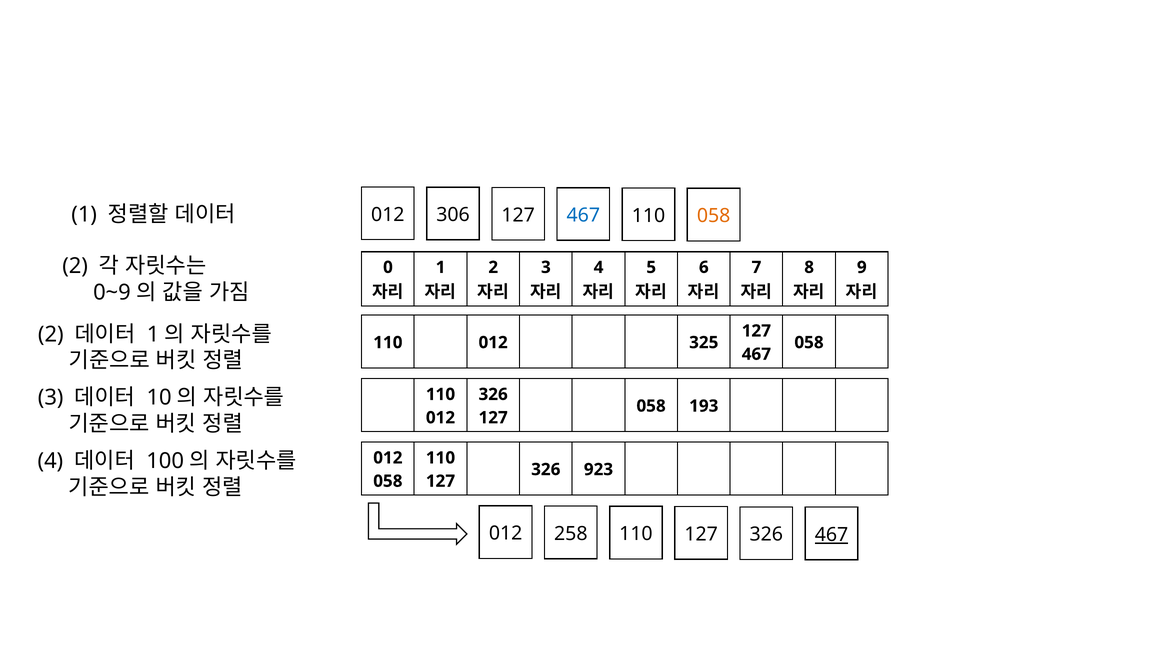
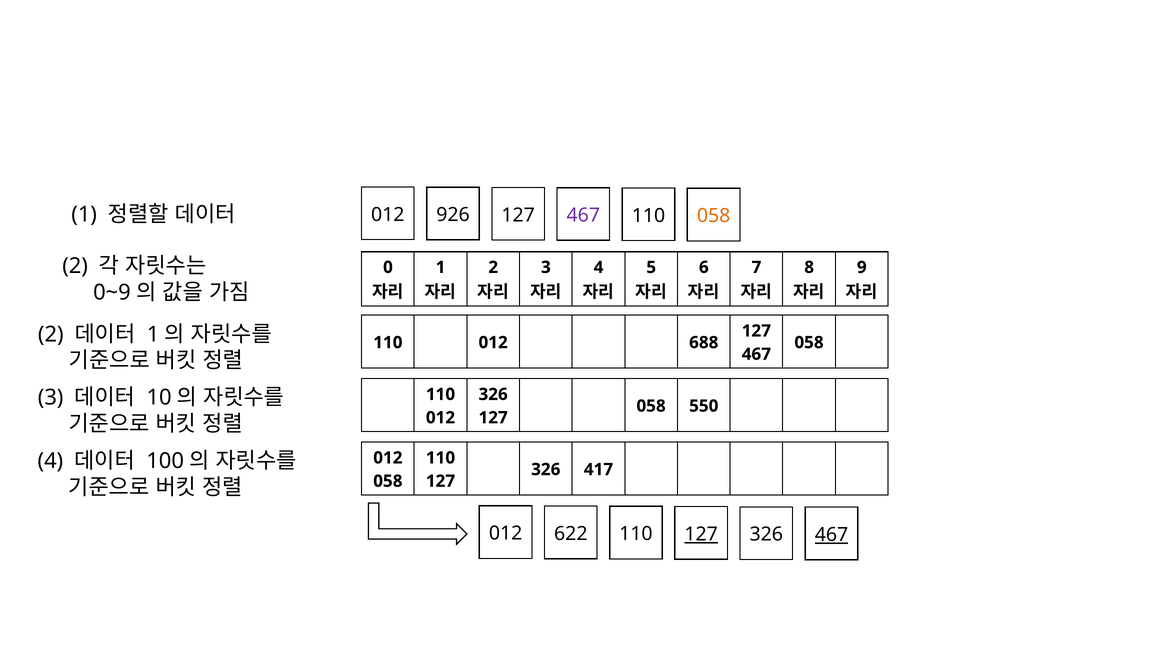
306: 306 -> 926
467 at (583, 215) colour: blue -> purple
325: 325 -> 688
193: 193 -> 550
923: 923 -> 417
258: 258 -> 622
127 at (701, 534) underline: none -> present
